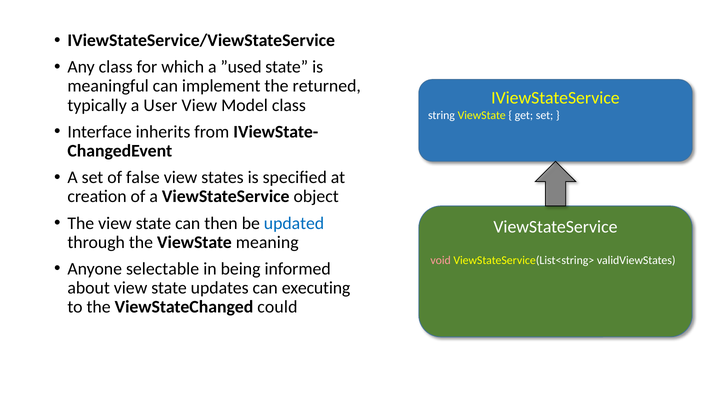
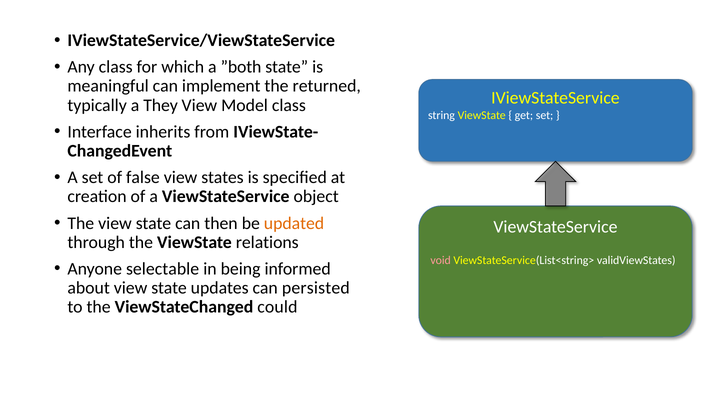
”used: ”used -> ”both
User: User -> They
updated colour: blue -> orange
meaning: meaning -> relations
executing: executing -> persisted
